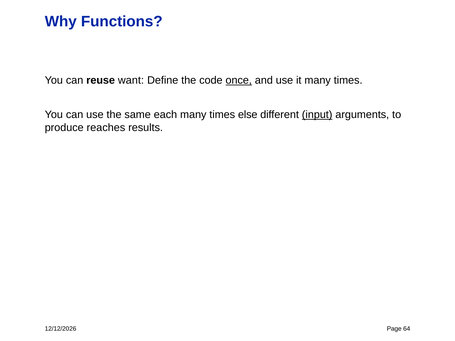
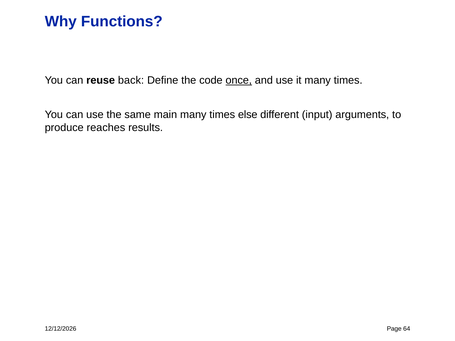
want: want -> back
each: each -> main
input underline: present -> none
